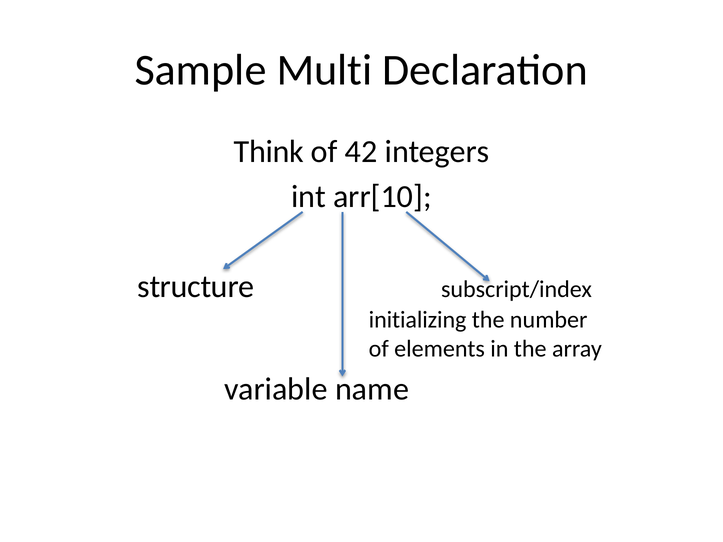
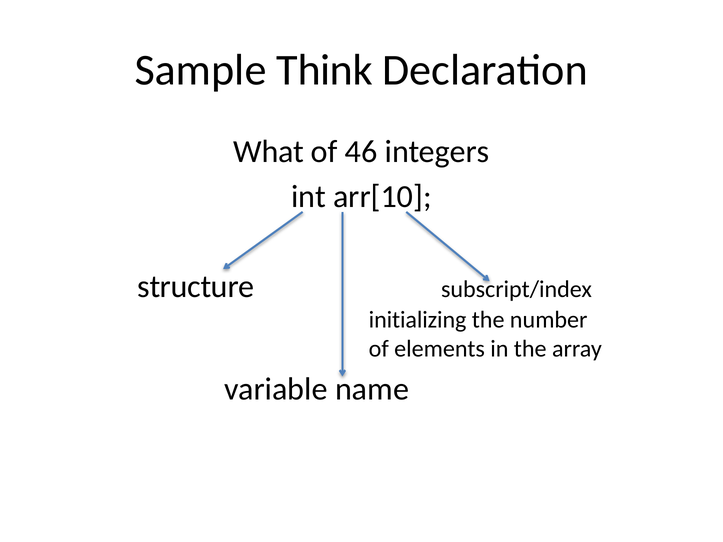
Multi: Multi -> Think
Think: Think -> What
42: 42 -> 46
